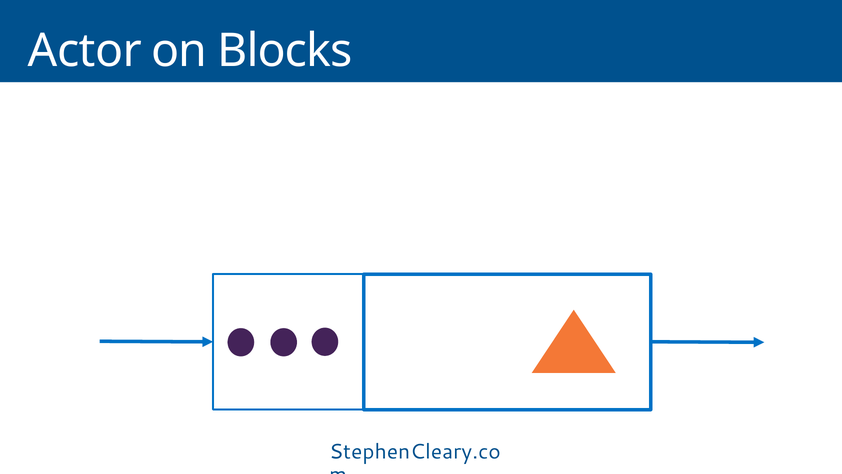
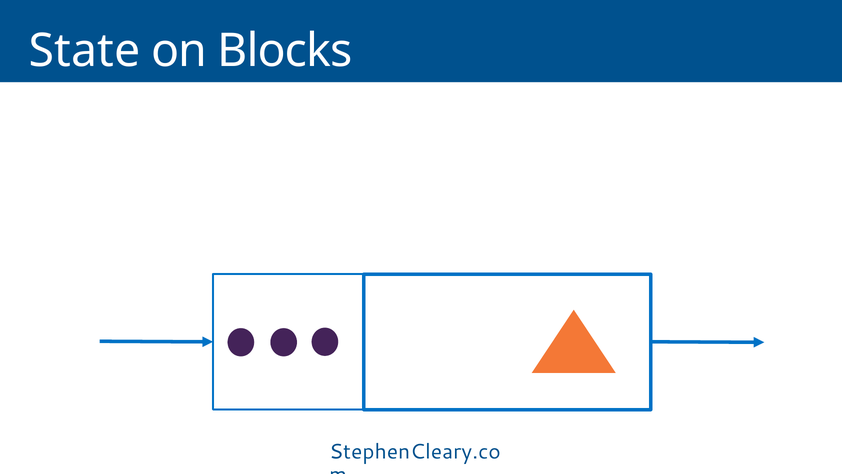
Actor at (85, 51): Actor -> State
